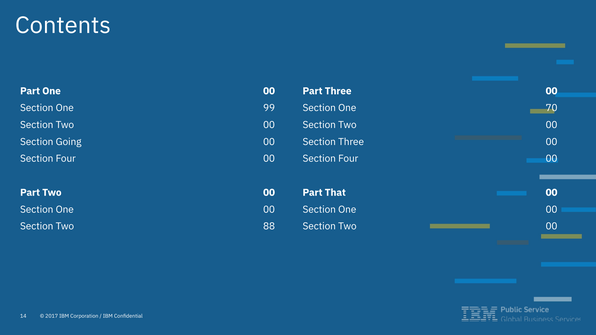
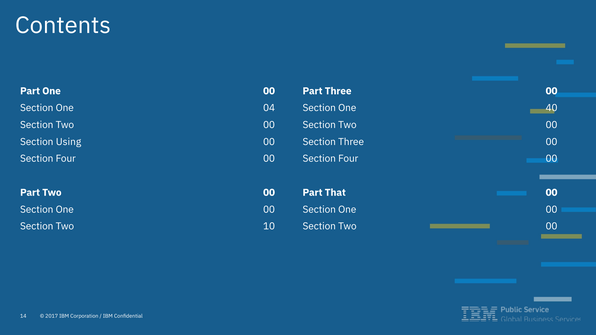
99: 99 -> 04
70: 70 -> 40
Going: Going -> Using
88: 88 -> 10
